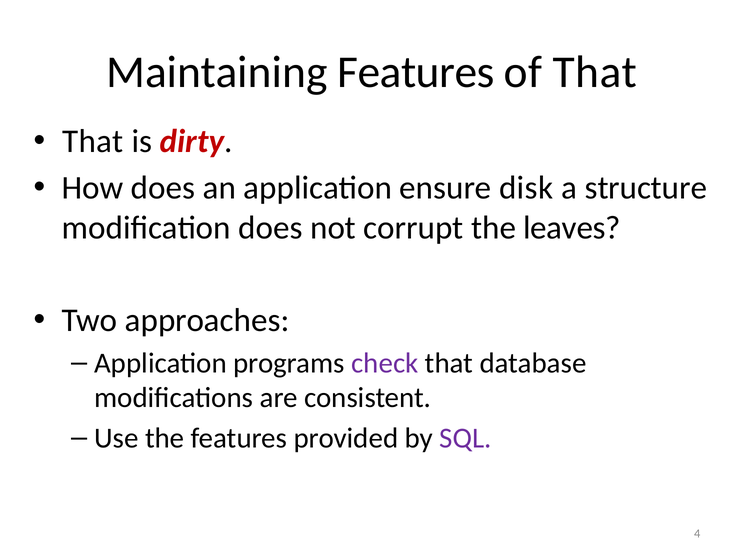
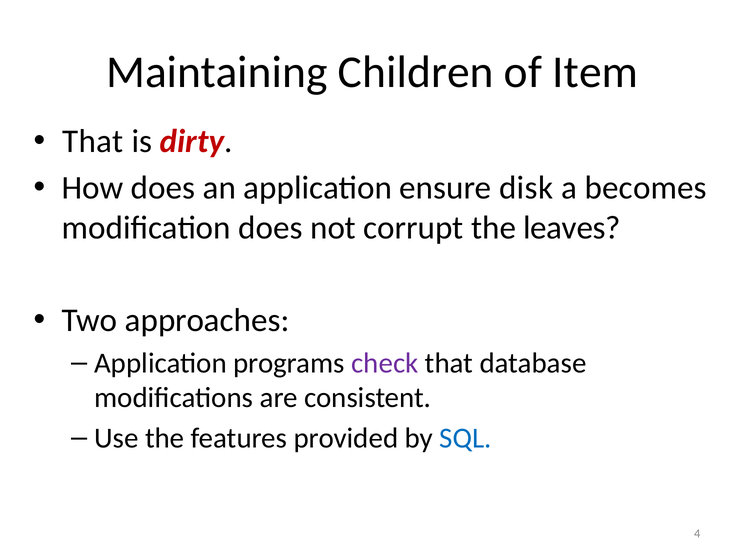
Maintaining Features: Features -> Children
of That: That -> Item
structure: structure -> becomes
SQL colour: purple -> blue
